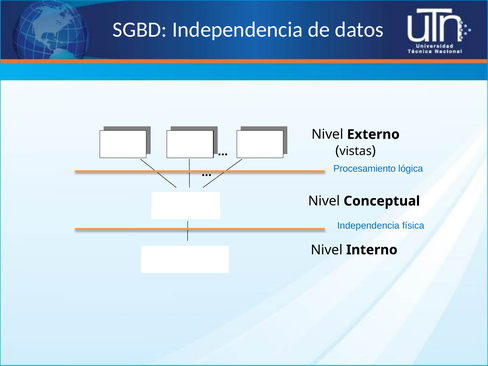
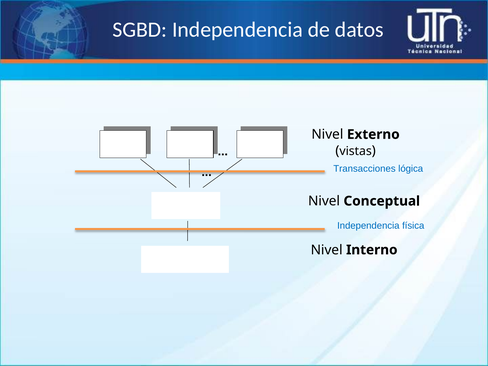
Procesamiento: Procesamiento -> Transacciones
